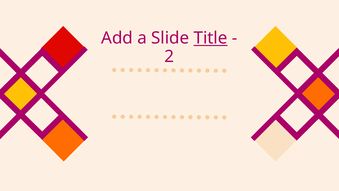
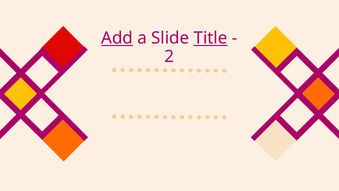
Add underline: none -> present
